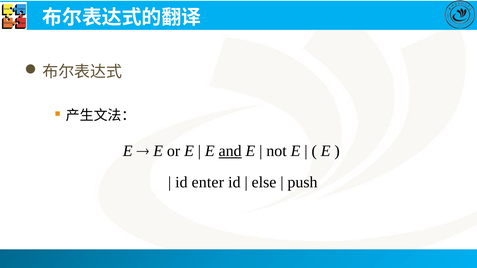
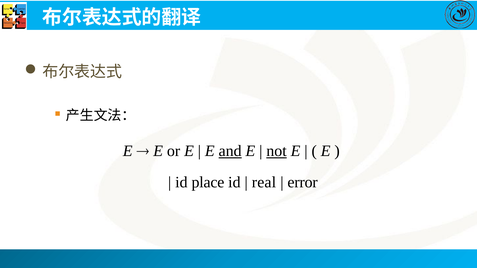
not underline: none -> present
enter: enter -> place
else: else -> real
push: push -> error
